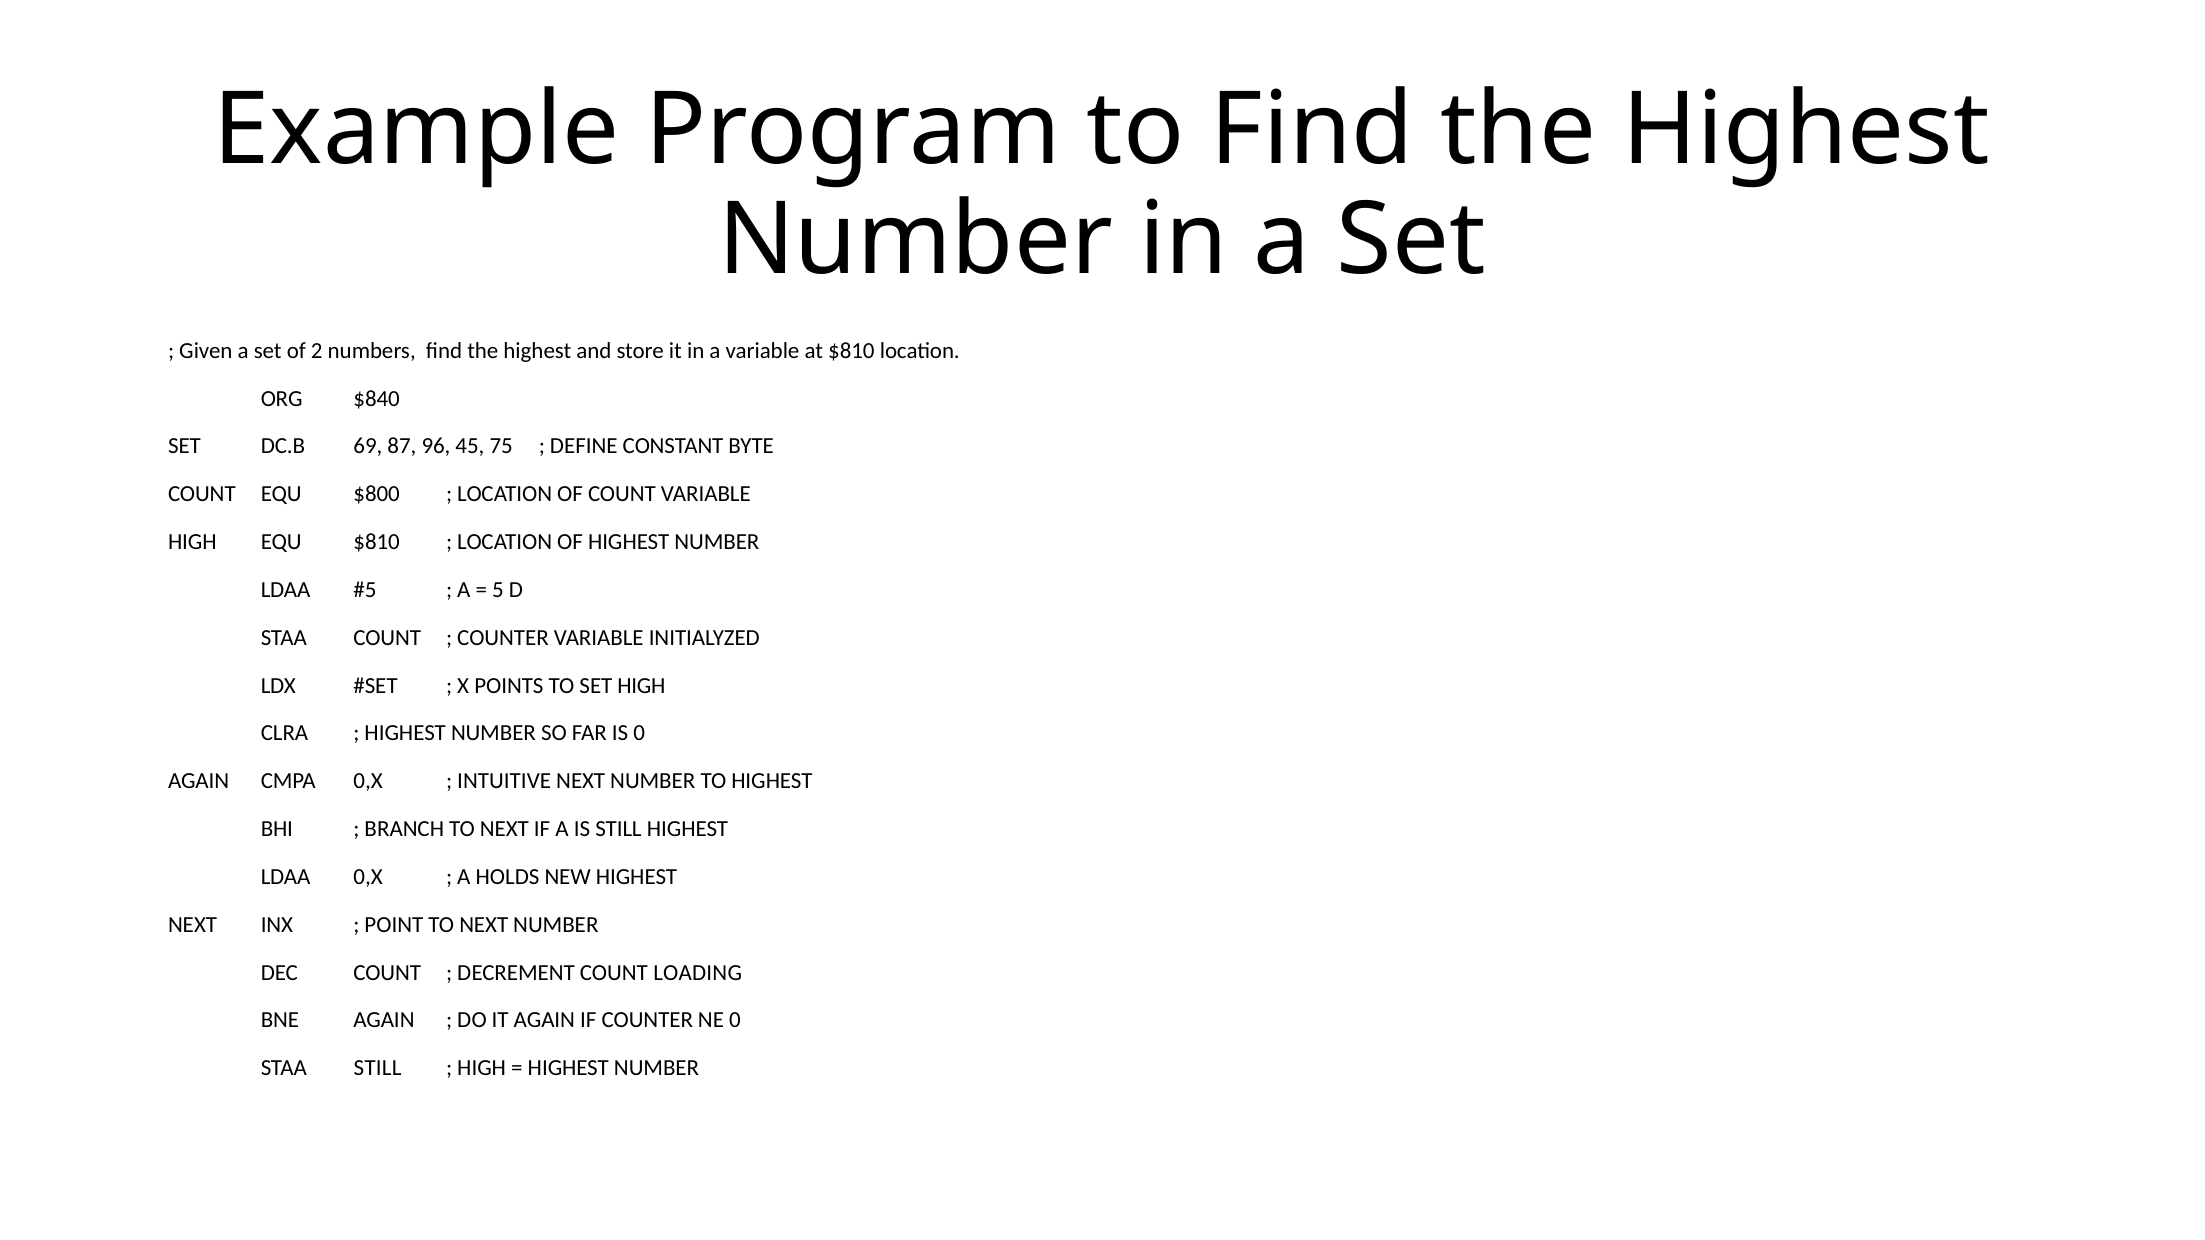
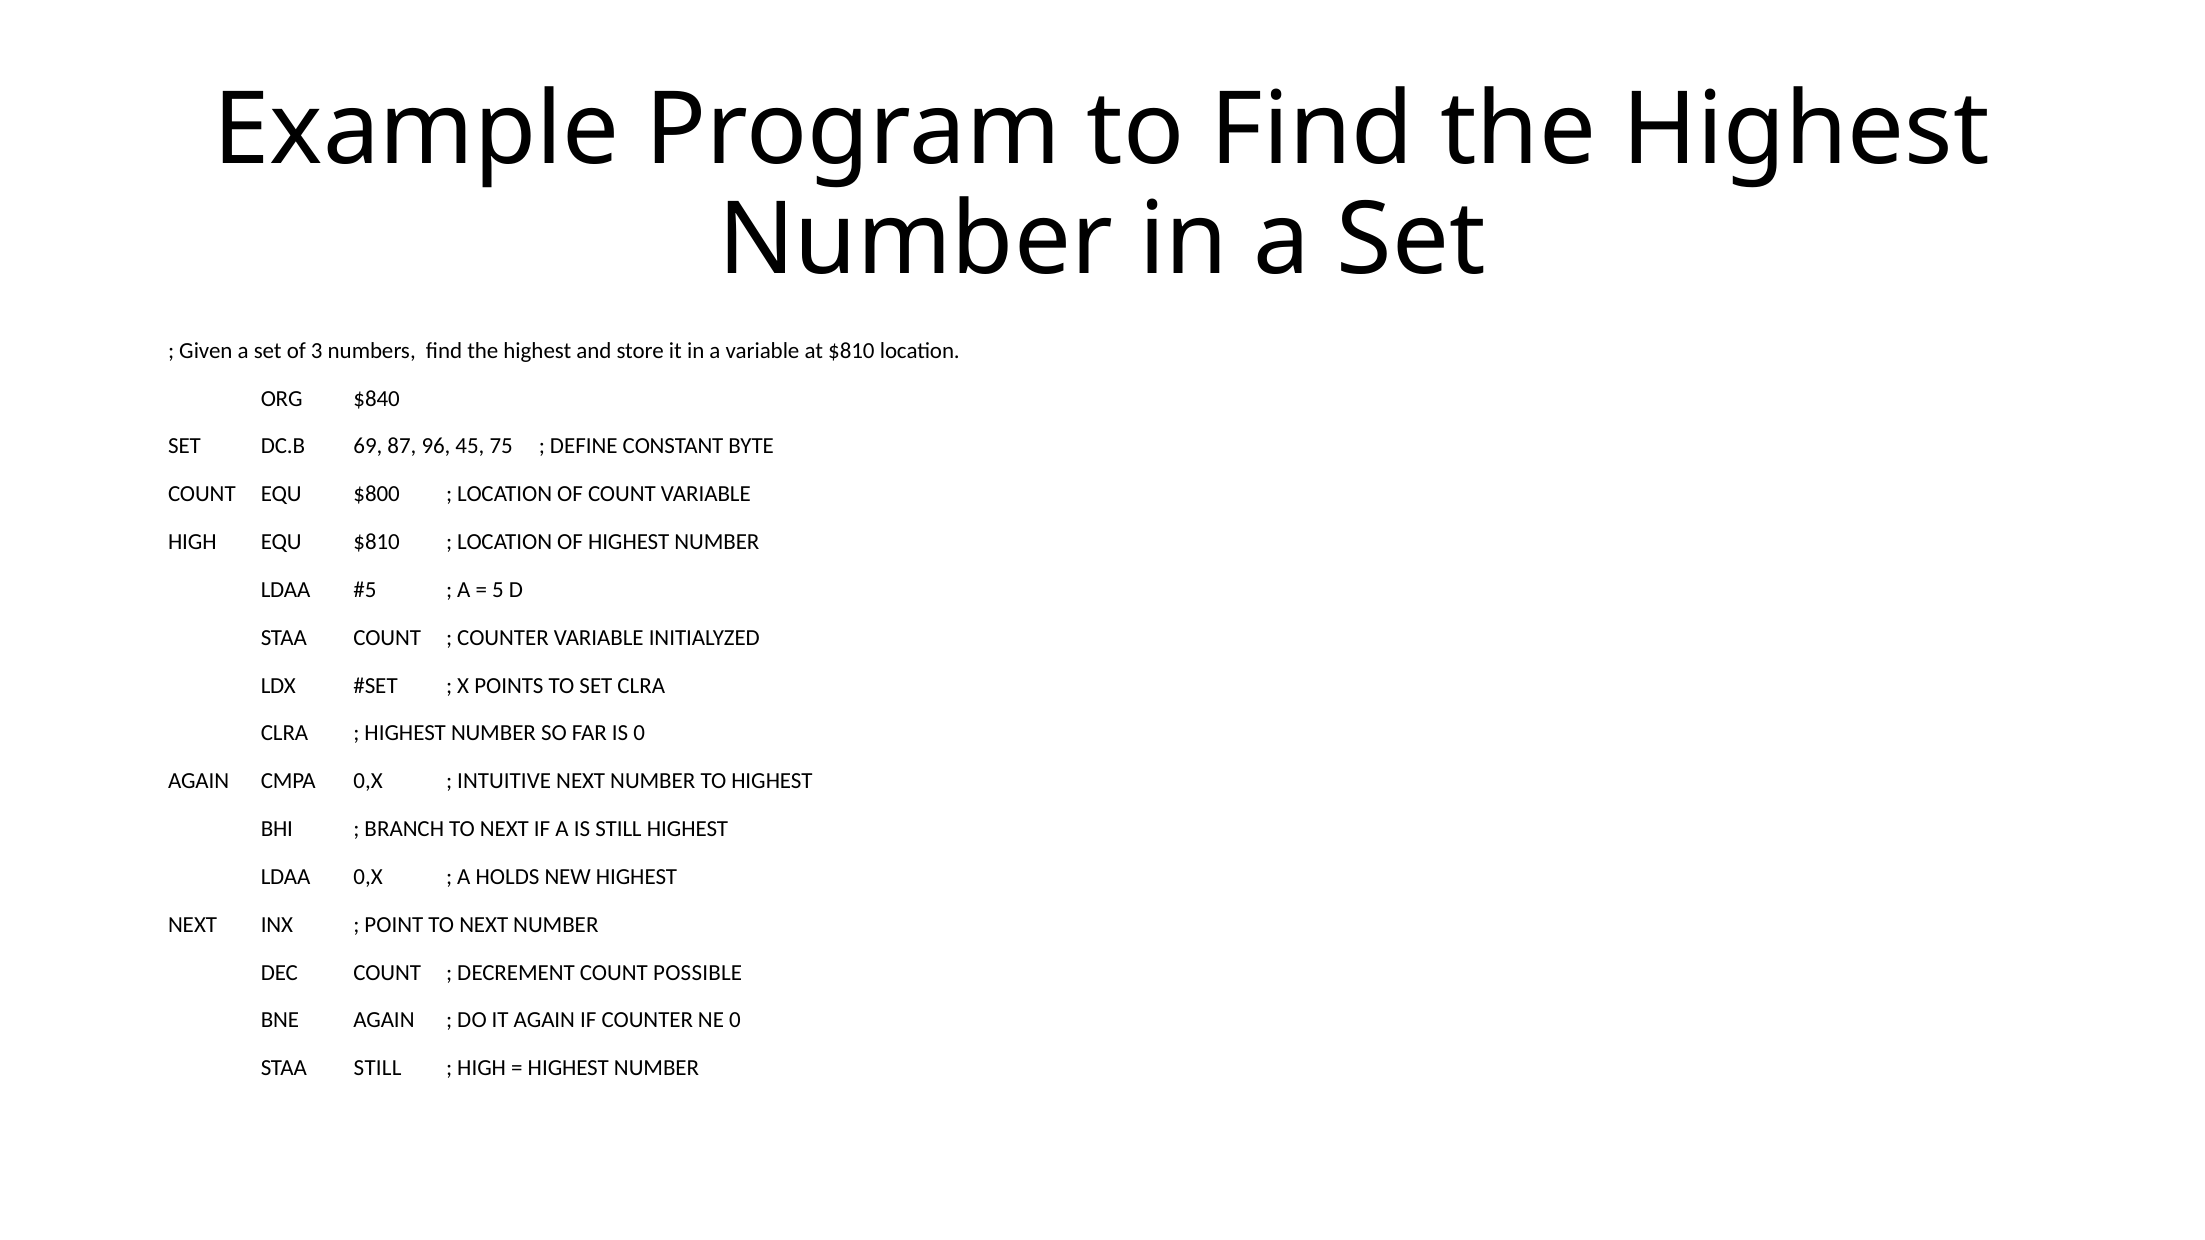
2: 2 -> 3
SET HIGH: HIGH -> CLRA
LOADING: LOADING -> POSSIBLE
